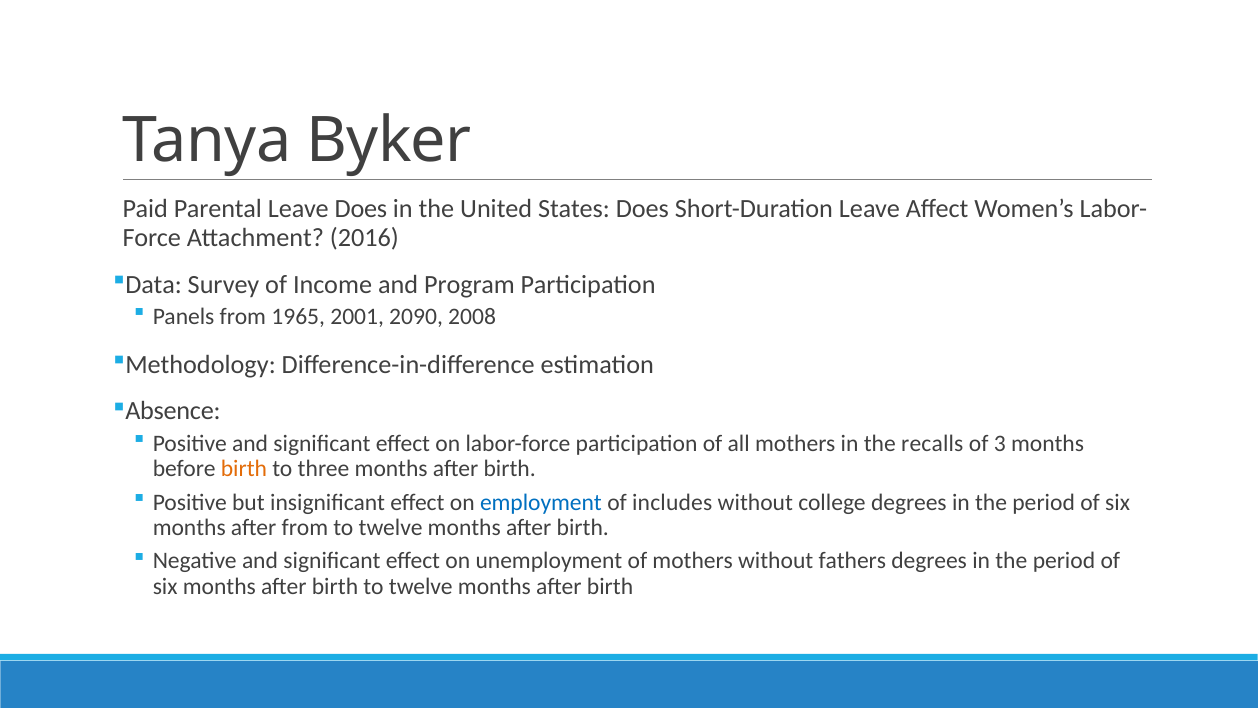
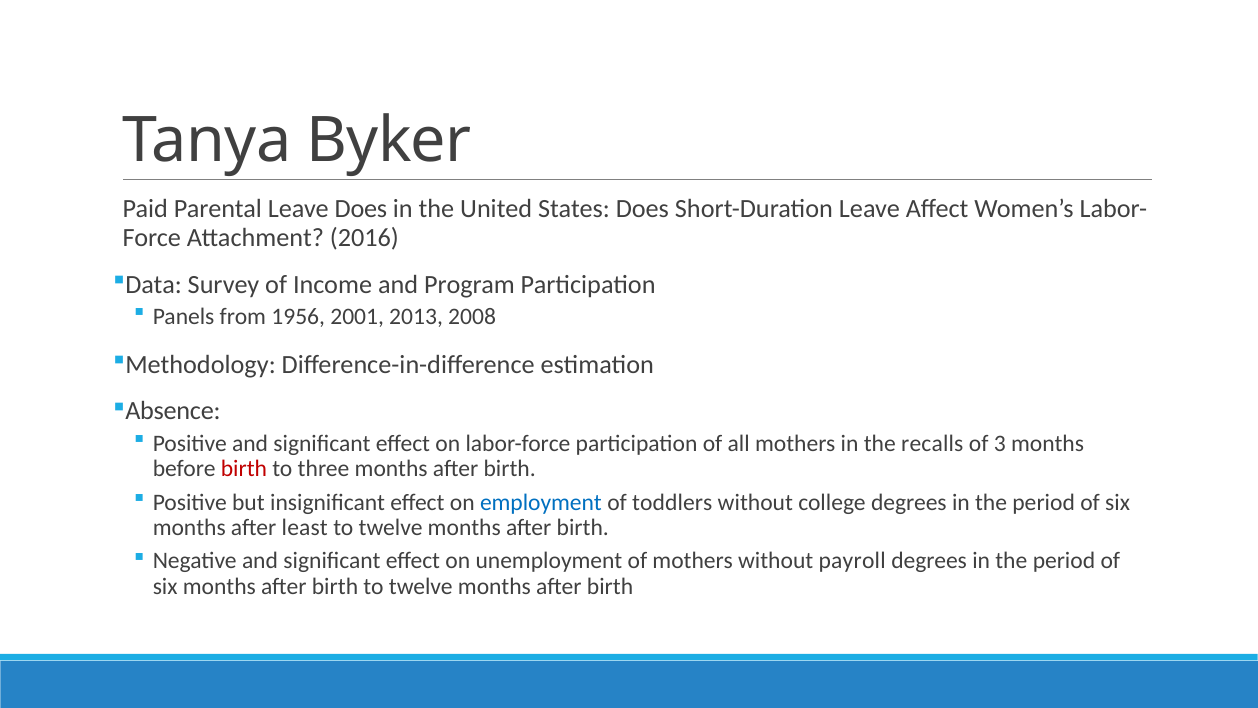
1965: 1965 -> 1956
2090: 2090 -> 2013
birth at (244, 469) colour: orange -> red
includes: includes -> toddlers
after from: from -> least
fathers: fathers -> payroll
